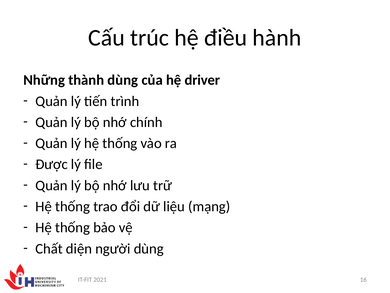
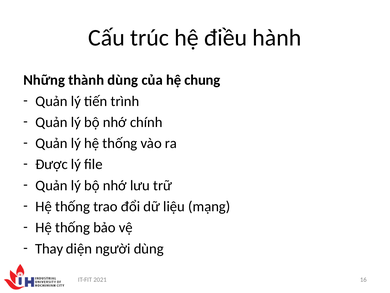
driver: driver -> chung
Chất: Chất -> Thay
